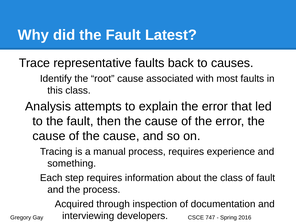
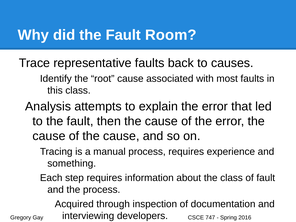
Latest: Latest -> Room
